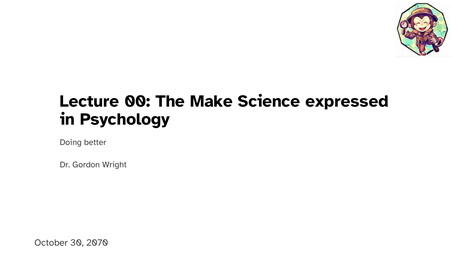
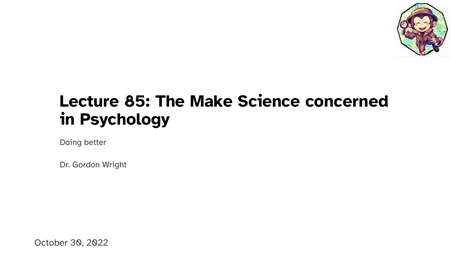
00: 00 -> 85
expressed: expressed -> concerned
2070: 2070 -> 2022
